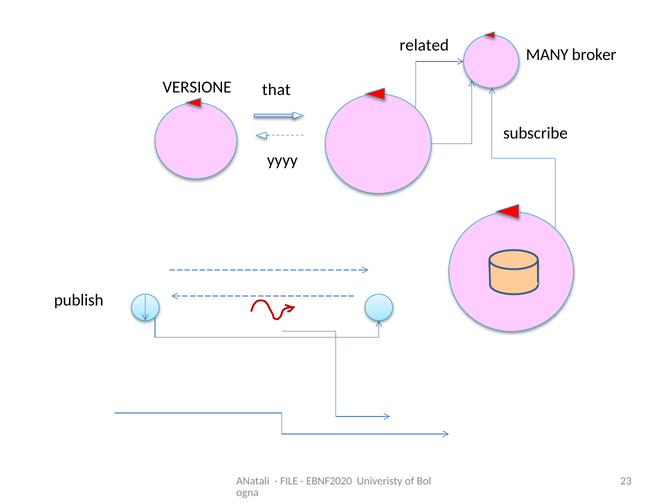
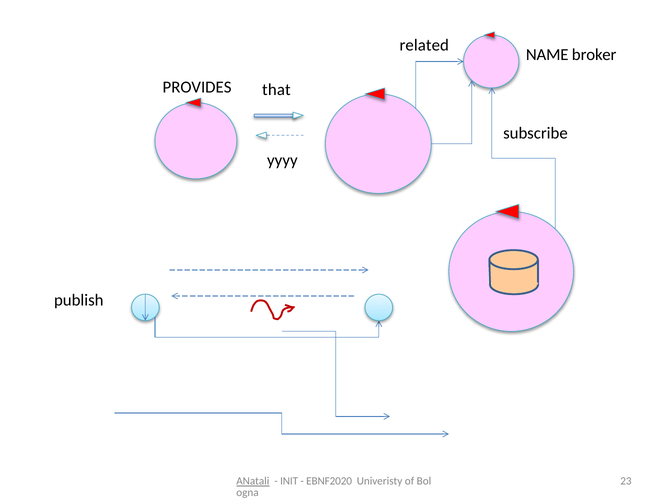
MANY: MANY -> NAME
VERSIONE: VERSIONE -> PROVIDES
ANatali underline: none -> present
FILE: FILE -> INIT
